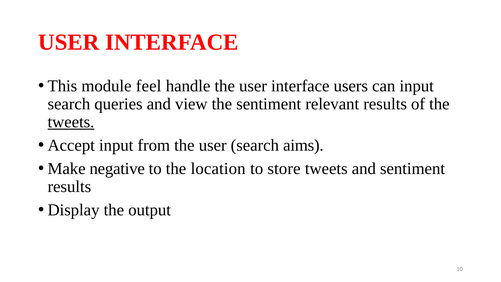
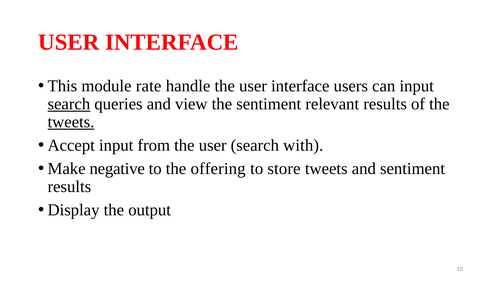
feel: feel -> rate
search at (69, 104) underline: none -> present
aims: aims -> with
location: location -> offering
